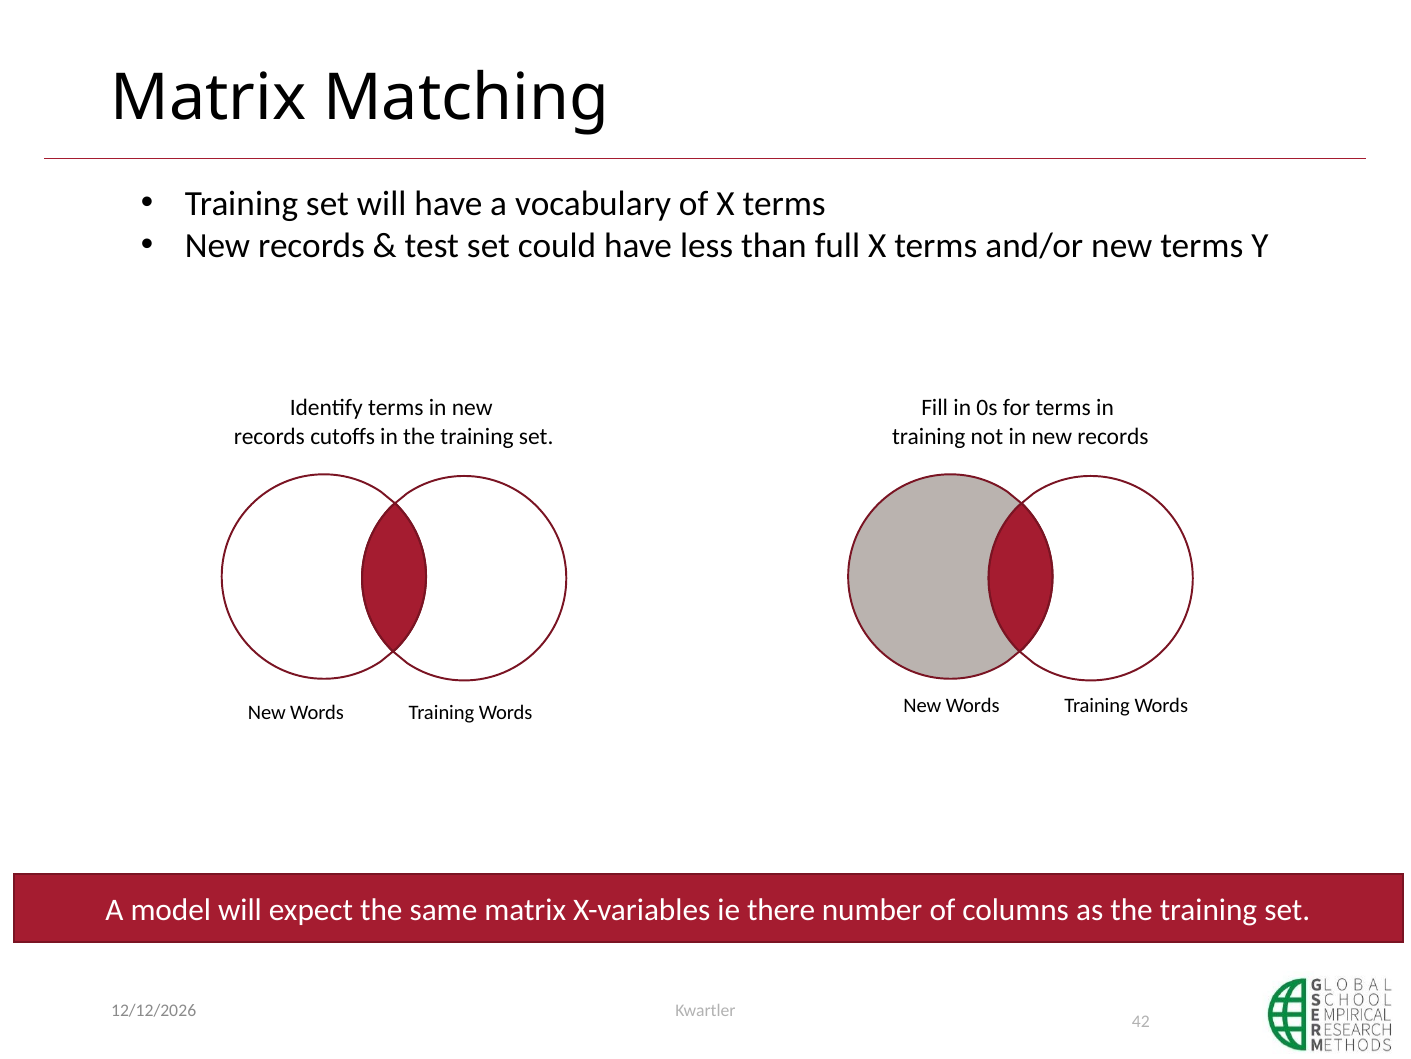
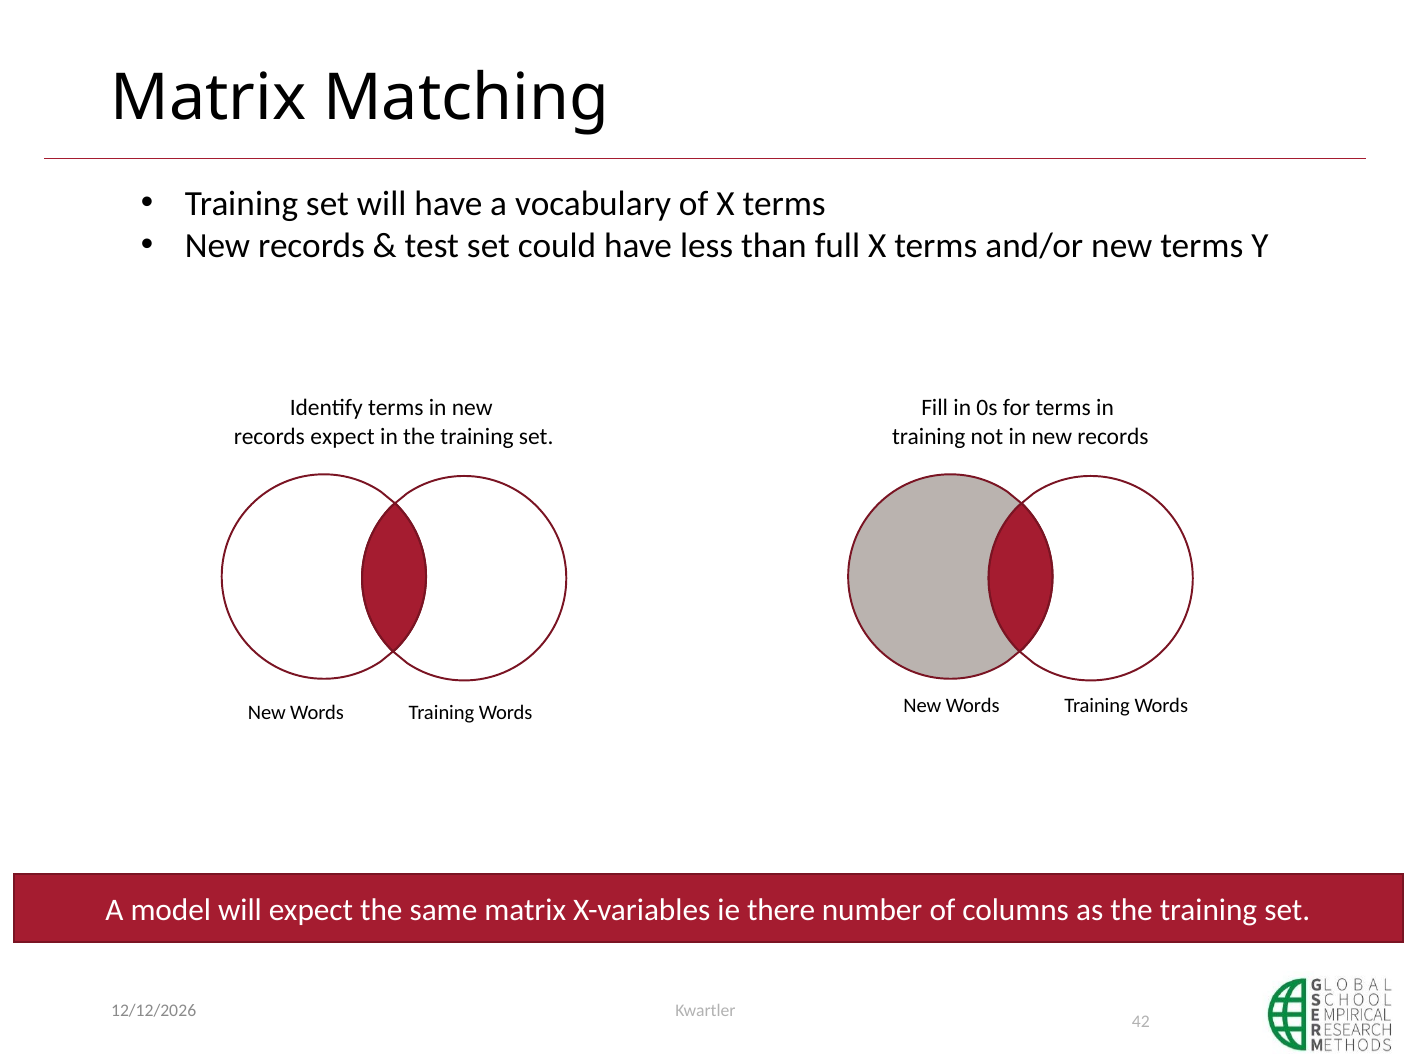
records cutoffs: cutoffs -> expect
